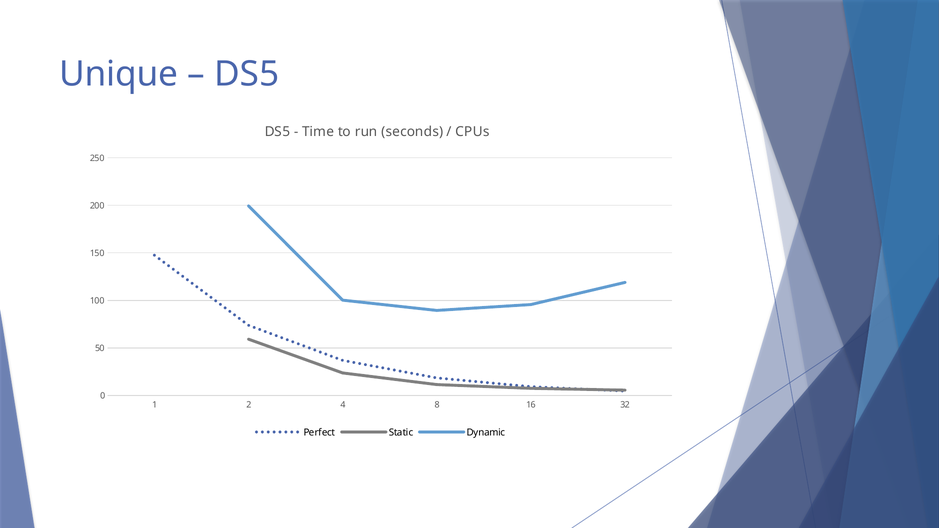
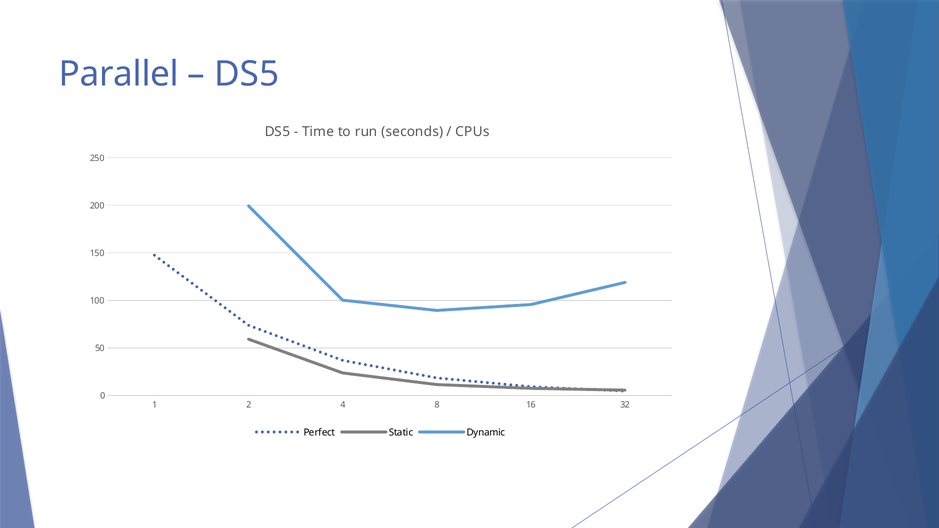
Unique: Unique -> Parallel
